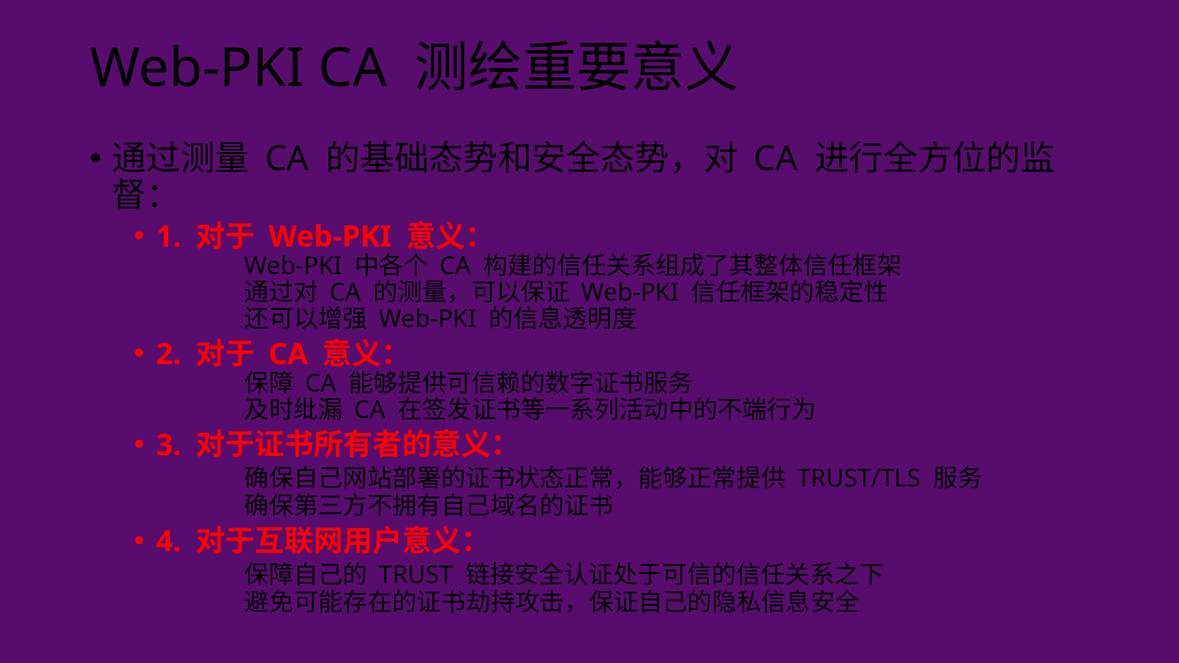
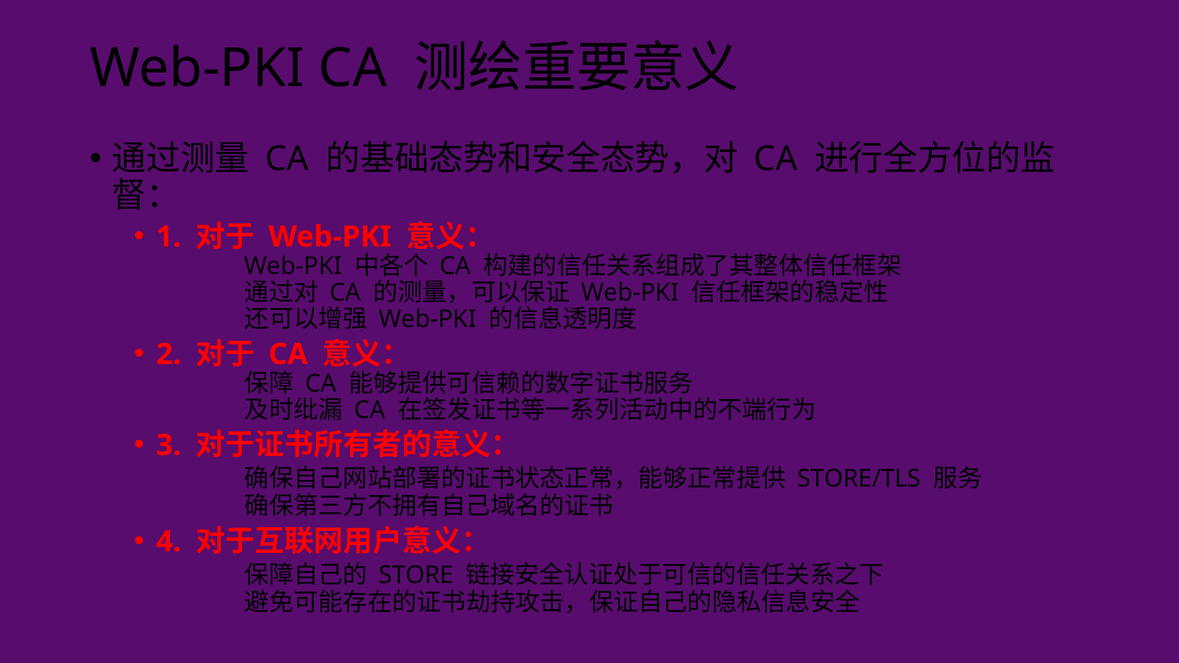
TRUST/TLS: TRUST/TLS -> STORE/TLS
TRUST: TRUST -> STORE
